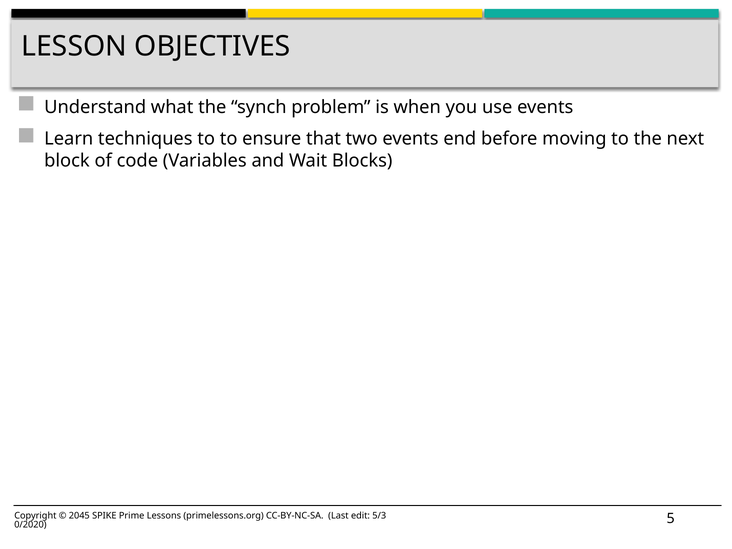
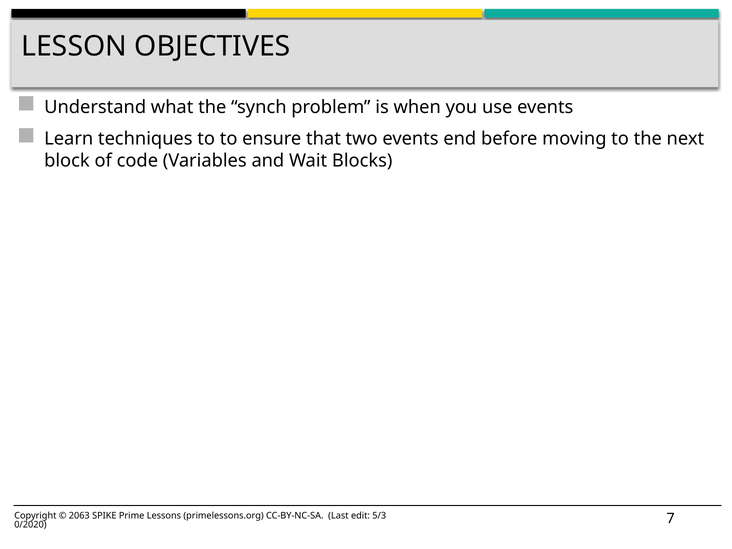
2045: 2045 -> 2063
5: 5 -> 7
